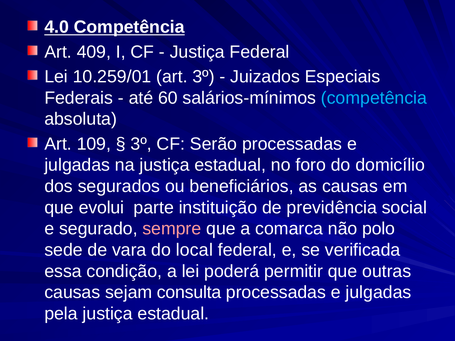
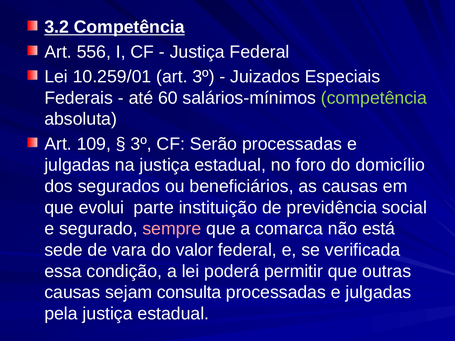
4.0: 4.0 -> 3.2
409: 409 -> 556
competência at (374, 98) colour: light blue -> light green
polo: polo -> está
local: local -> valor
